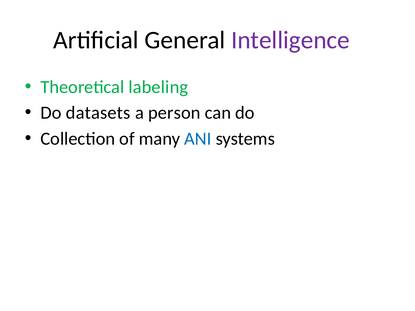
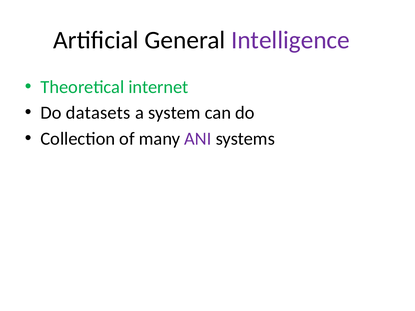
labeling: labeling -> internet
person: person -> system
ANI colour: blue -> purple
